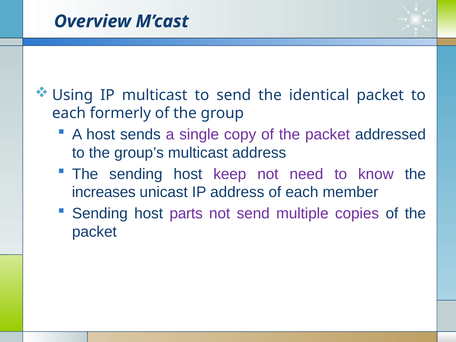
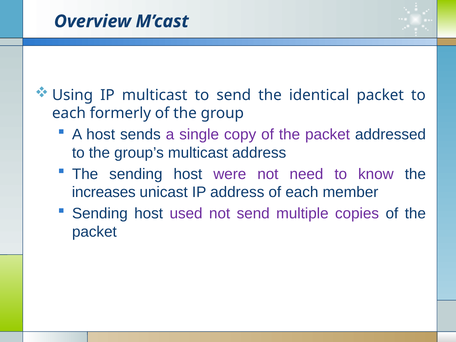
keep: keep -> were
parts: parts -> used
